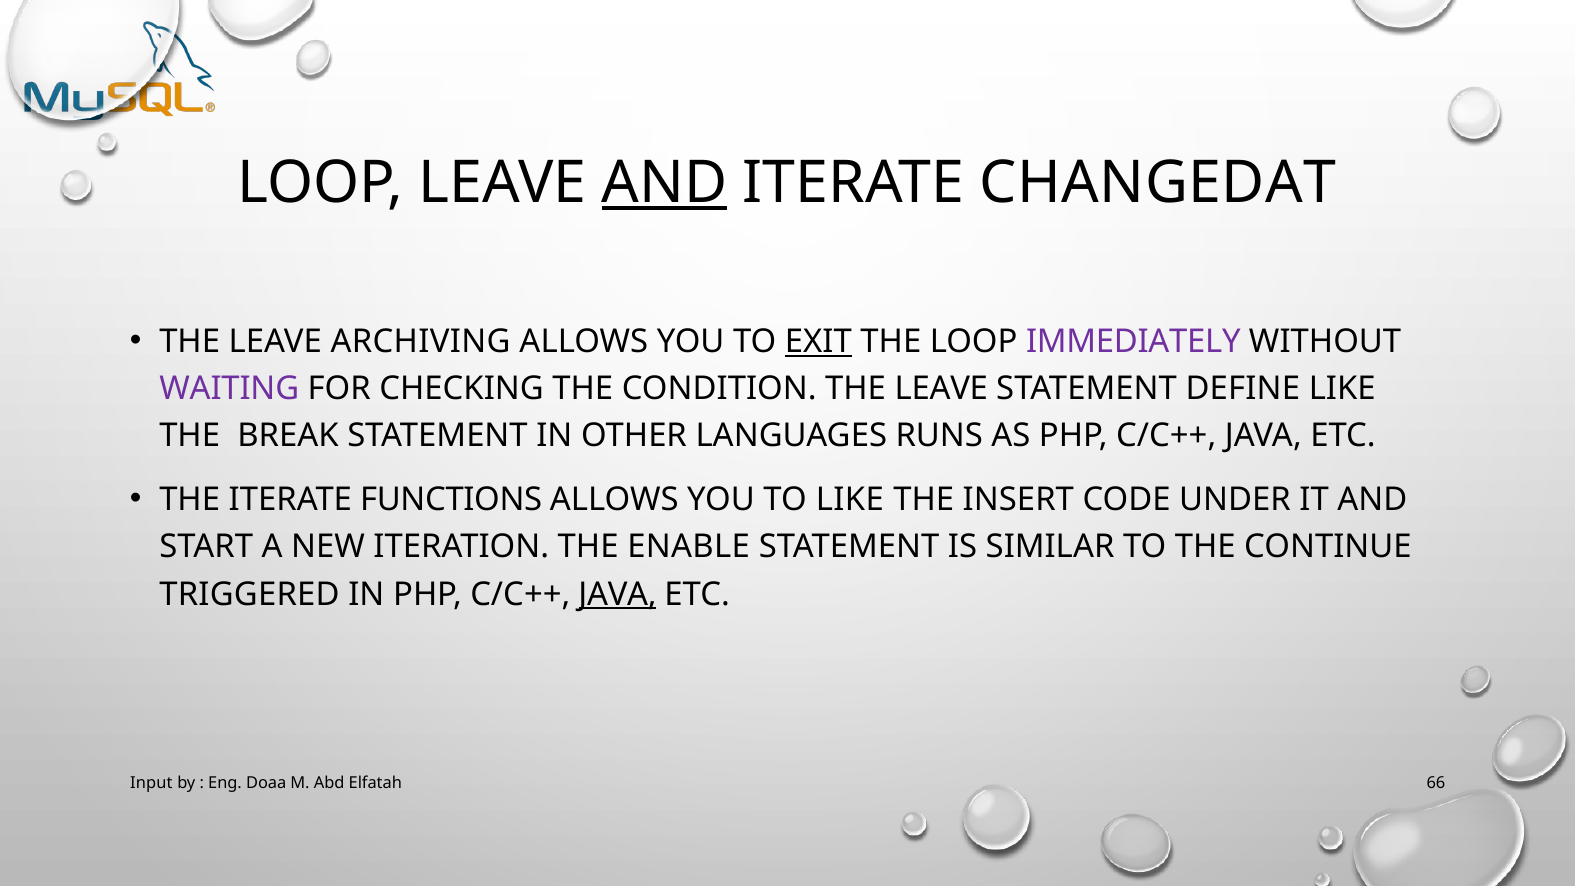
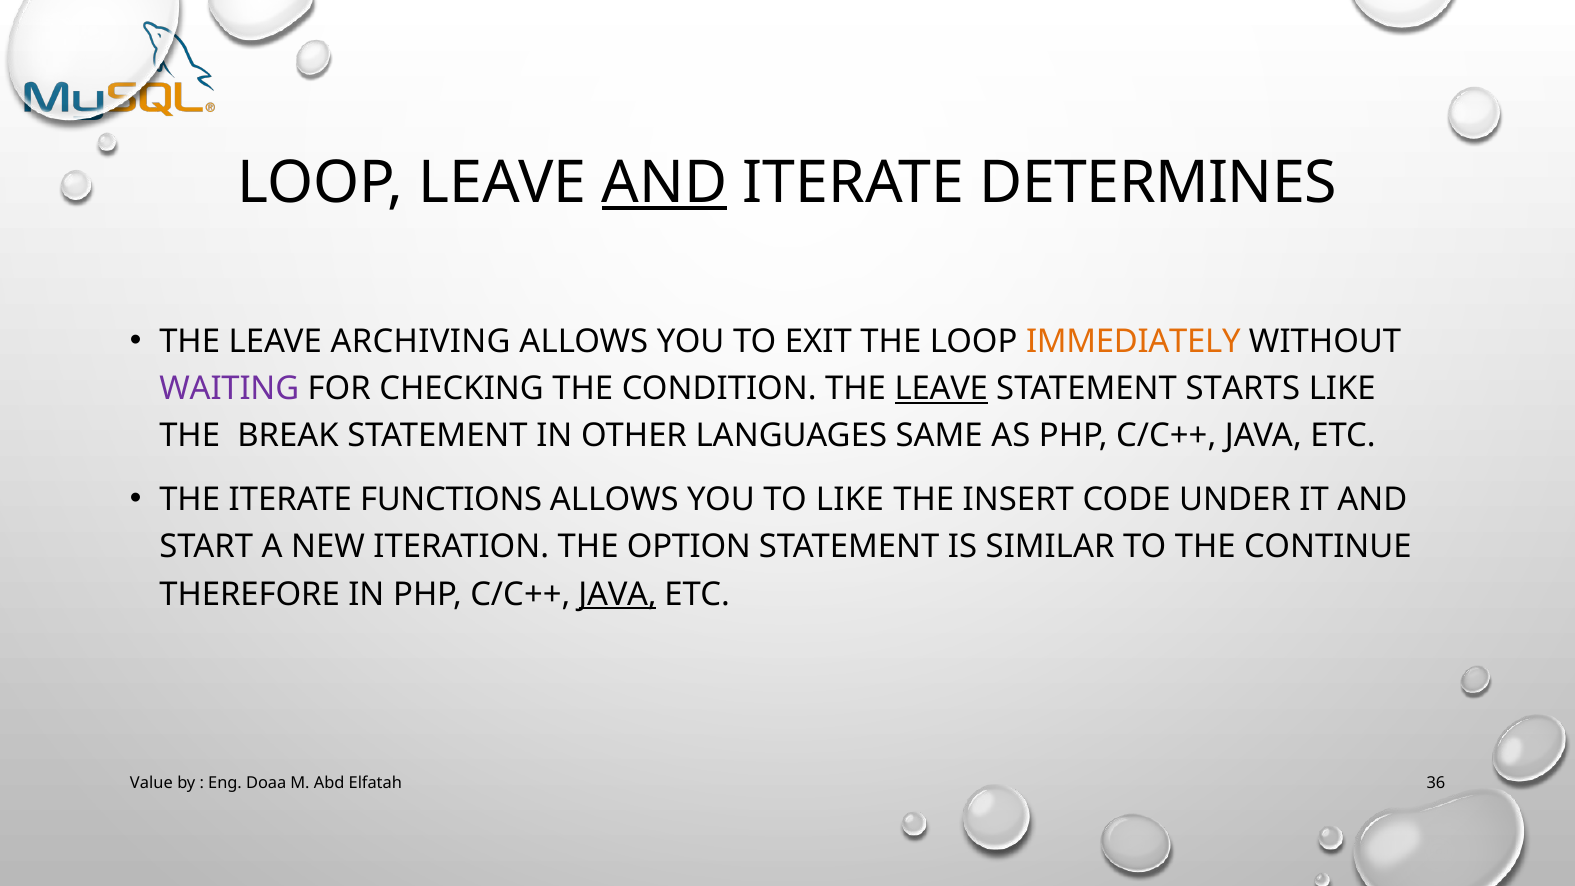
CHANGEDAT: CHANGEDAT -> DETERMINES
EXIT underline: present -> none
IMMEDIATELY colour: purple -> orange
LEAVE at (941, 389) underline: none -> present
DEFINE: DEFINE -> STARTS
RUNS: RUNS -> SAME
ENABLE: ENABLE -> OPTION
TRIGGERED: TRIGGERED -> THEREFORE
Input: Input -> Value
66: 66 -> 36
